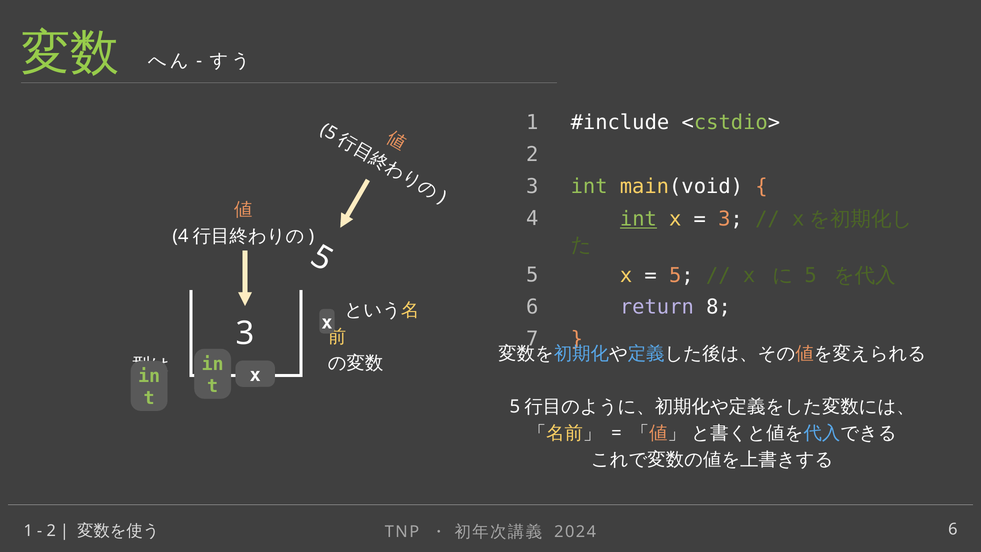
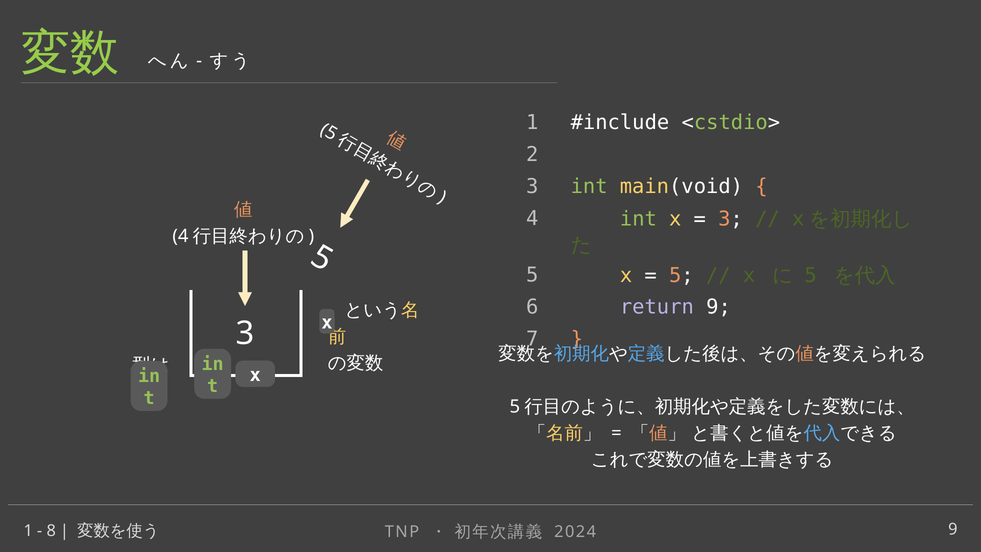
int at (638, 219) underline: present -> none
return 8: 8 -> 9
2 at (51, 531): 2 -> 8
6 at (953, 529): 6 -> 9
